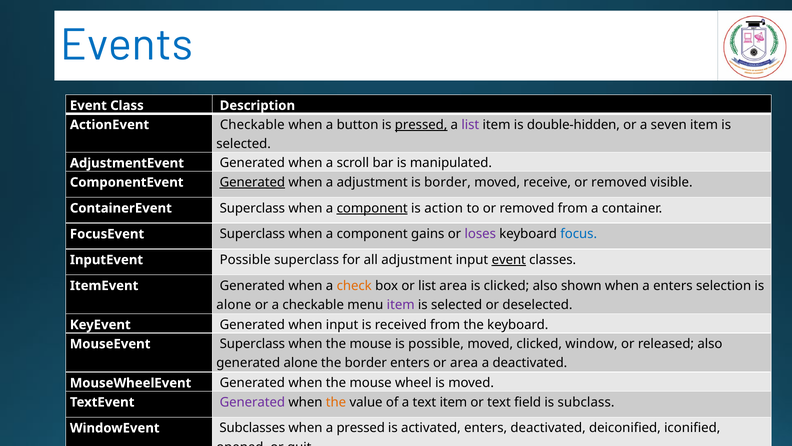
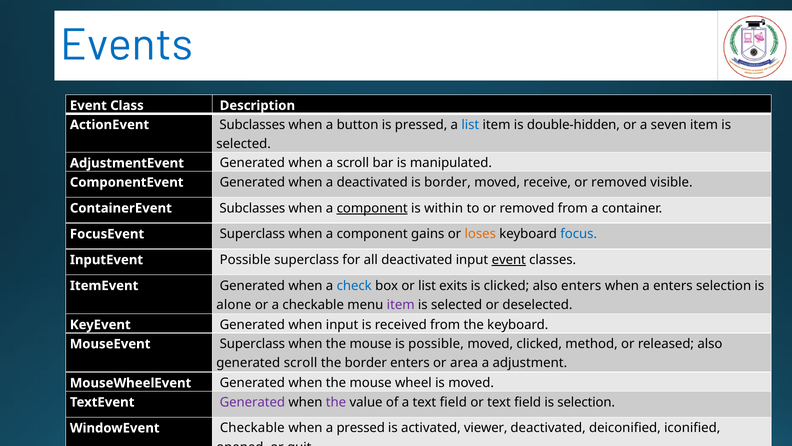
ActionEvent Checkable: Checkable -> Subclasses
pressed at (421, 125) underline: present -> none
list at (470, 125) colour: purple -> blue
Generated at (252, 182) underline: present -> none
a adjustment: adjustment -> deactivated
ContainerEvent Superclass: Superclass -> Subclasses
action: action -> within
loses colour: purple -> orange
all adjustment: adjustment -> deactivated
check colour: orange -> blue
list area: area -> exits
also shown: shown -> enters
window: window -> method
generated alone: alone -> scroll
a deactivated: deactivated -> adjustment
the at (336, 402) colour: orange -> purple
a text item: item -> field
is subclass: subclass -> selection
WindowEvent Subclasses: Subclasses -> Checkable
activated enters: enters -> viewer
